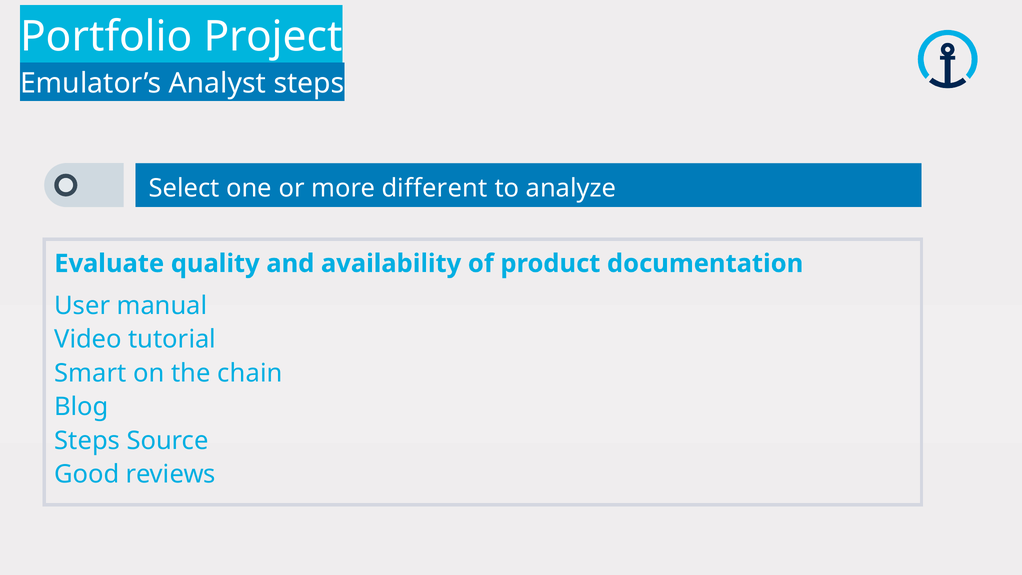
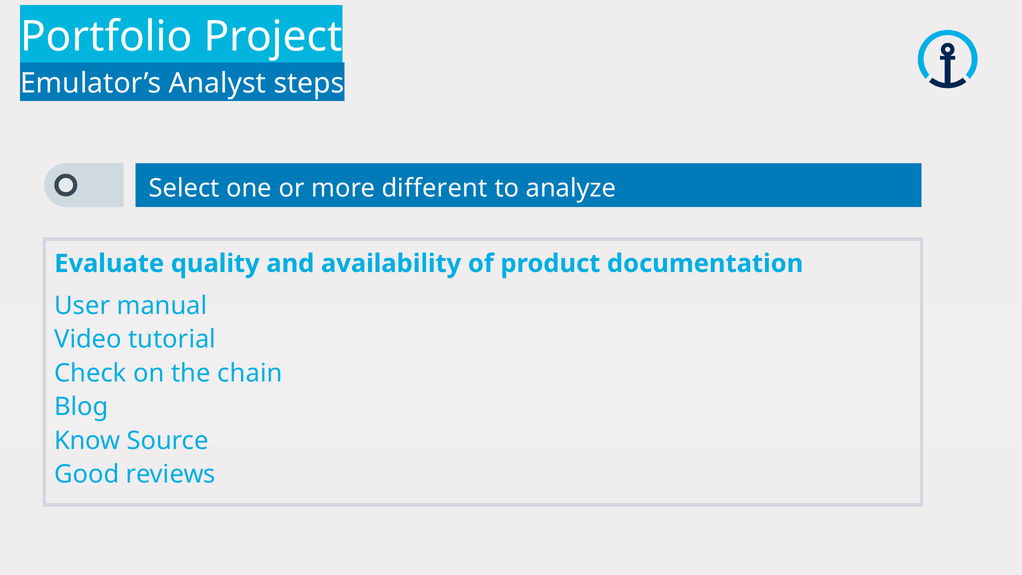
Smart: Smart -> Check
Steps at (87, 441): Steps -> Know
